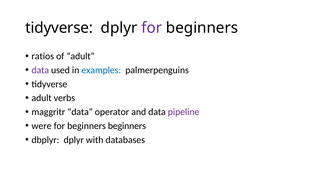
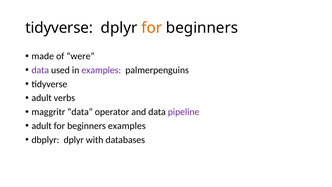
for at (152, 28) colour: purple -> orange
ratios: ratios -> made
of adult: adult -> were
examples at (101, 70) colour: blue -> purple
were at (42, 126): were -> adult
beginners beginners: beginners -> examples
